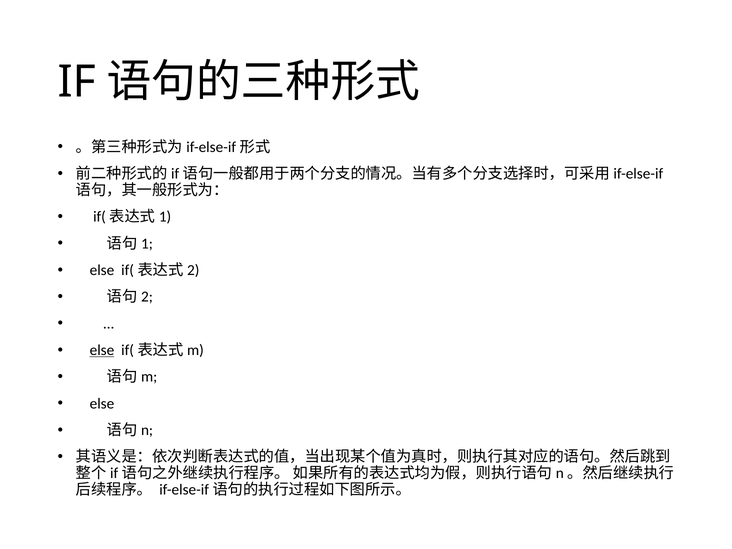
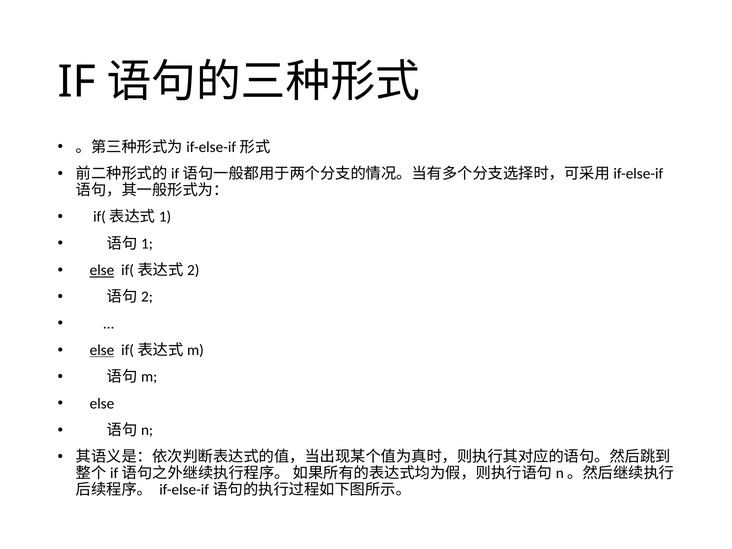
else at (102, 270) underline: none -> present
